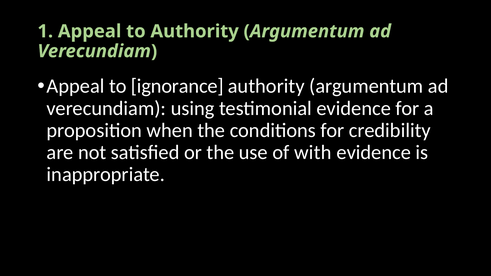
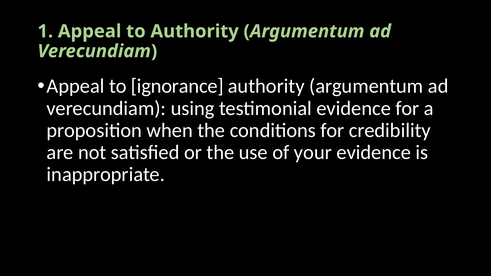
with: with -> your
